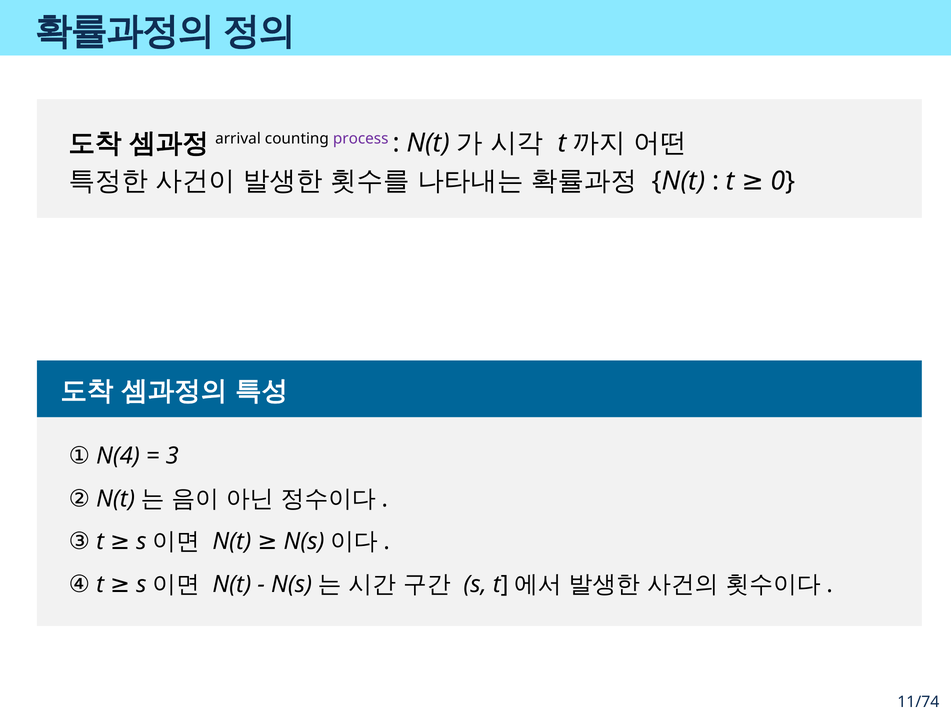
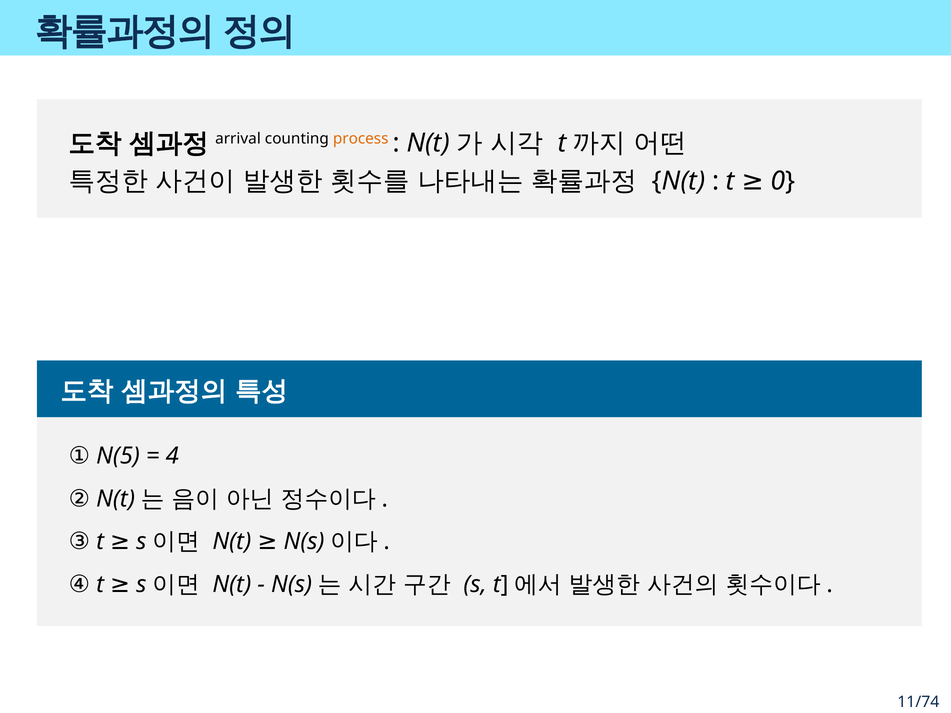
process colour: purple -> orange
N(4: N(4 -> N(5
3: 3 -> 4
